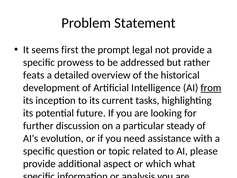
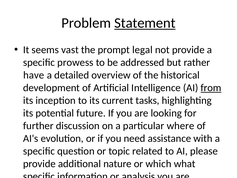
Statement underline: none -> present
first: first -> vast
feats: feats -> have
steady: steady -> where
aspect: aspect -> nature
